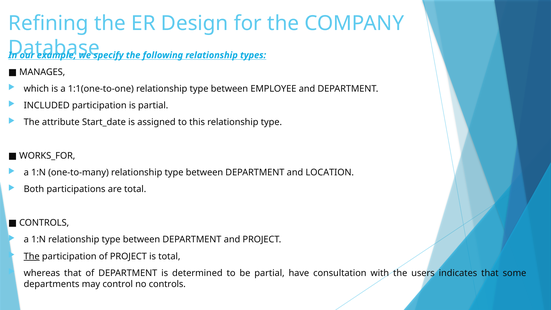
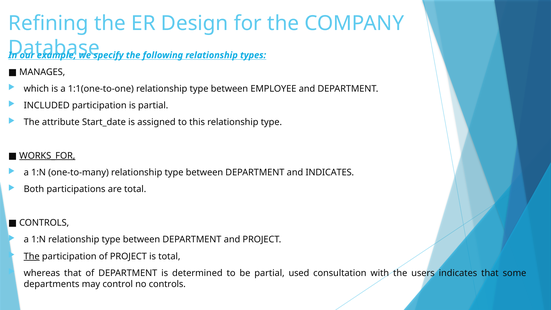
WORKS_FOR underline: none -> present
and LOCATION: LOCATION -> INDICATES
have: have -> used
